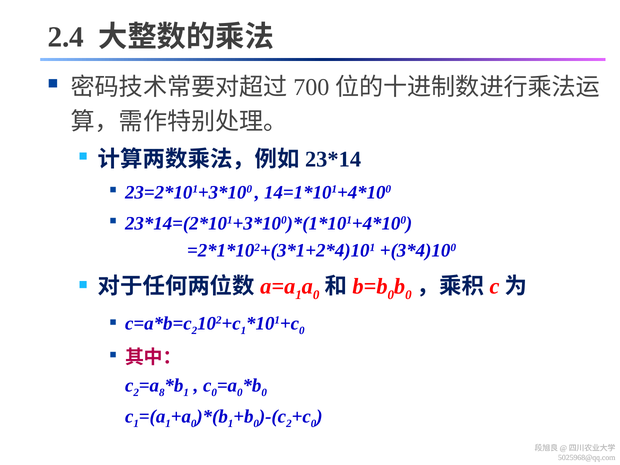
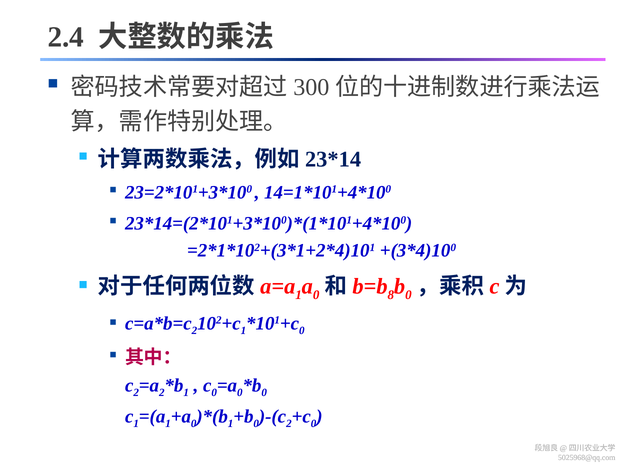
700: 700 -> 300
0 at (391, 295): 0 -> 8
8 at (162, 393): 8 -> 2
